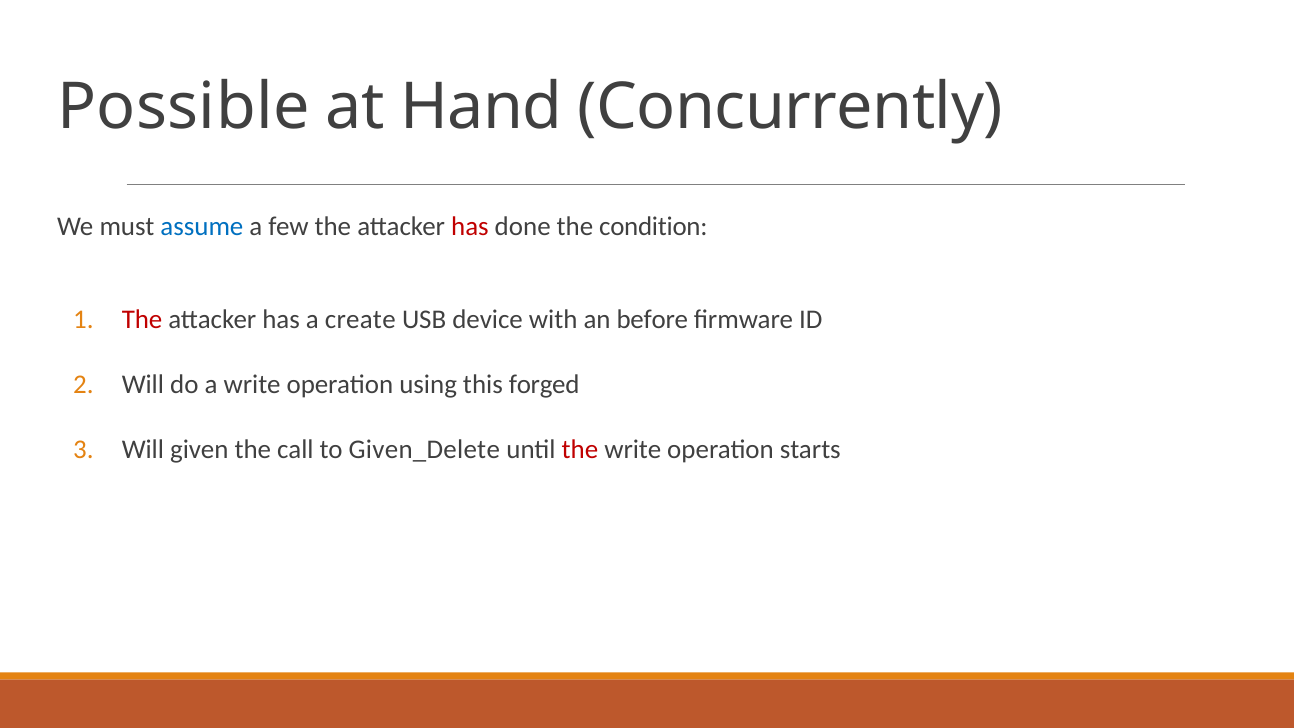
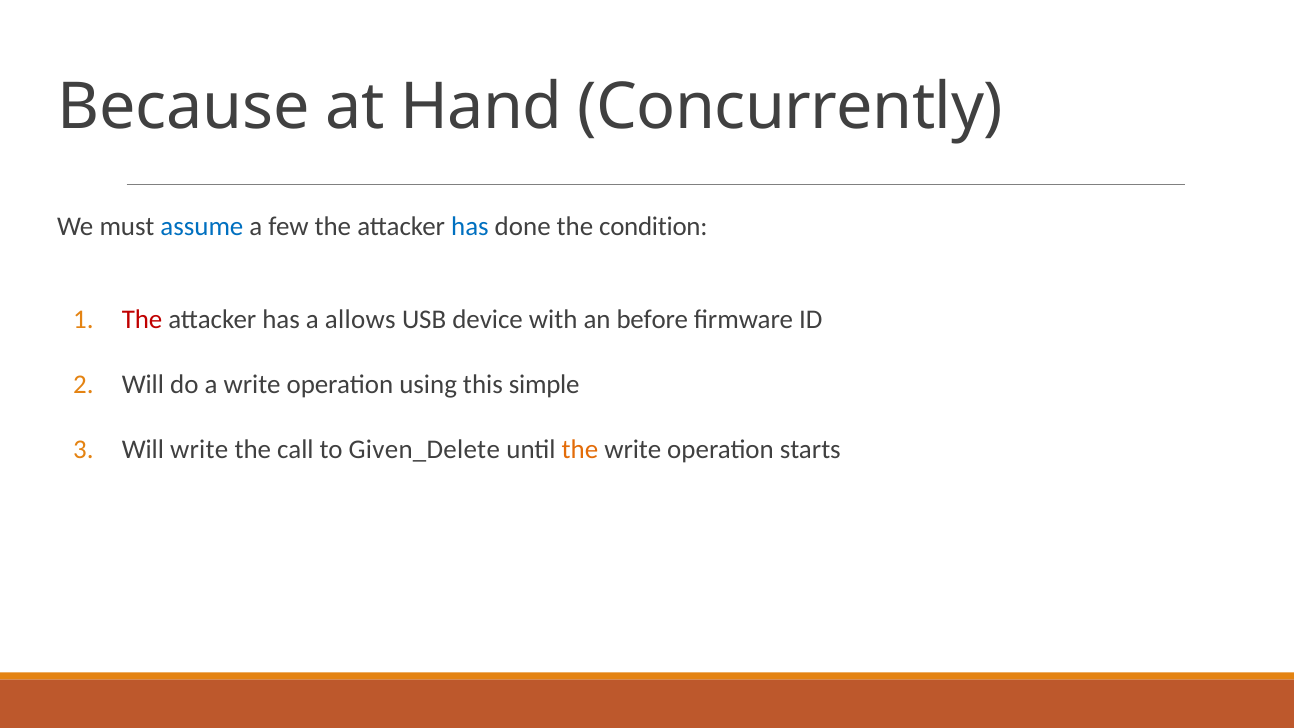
Possible: Possible -> Because
has at (470, 226) colour: red -> blue
create: create -> allows
forged: forged -> simple
Will given: given -> write
the at (580, 449) colour: red -> orange
